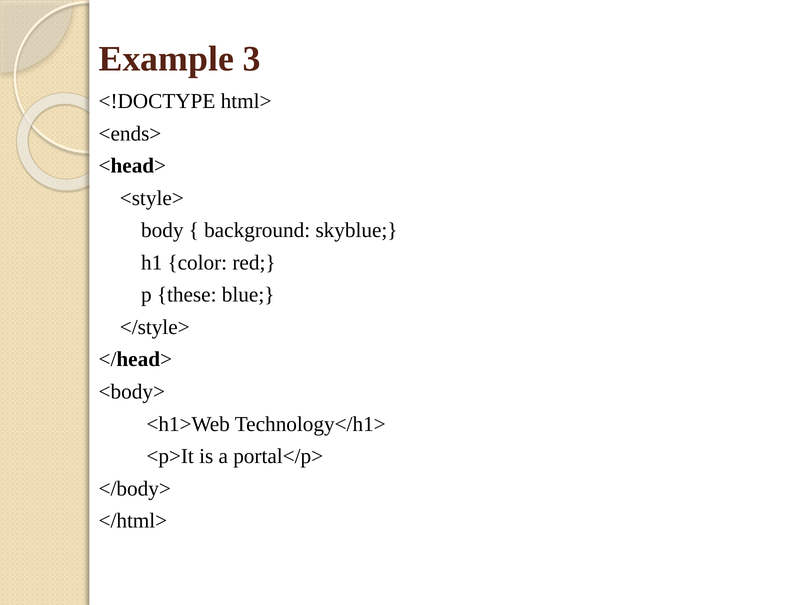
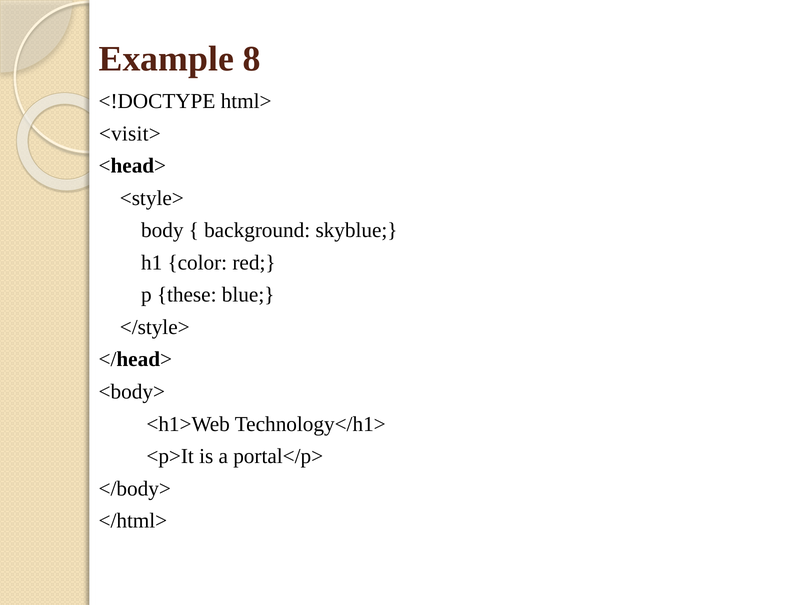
3: 3 -> 8
<ends>: <ends> -> <visit>
